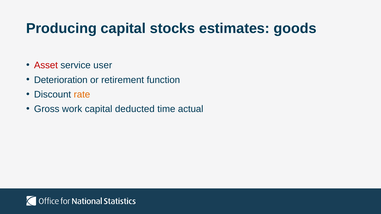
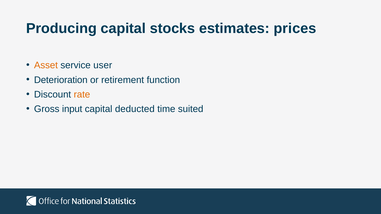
goods: goods -> prices
Asset colour: red -> orange
work: work -> input
actual: actual -> suited
